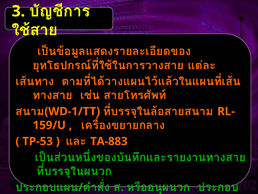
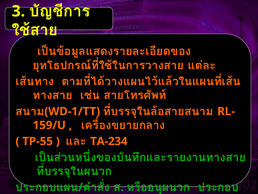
TP-53: TP-53 -> TP-55
TA-883: TA-883 -> TA-234
